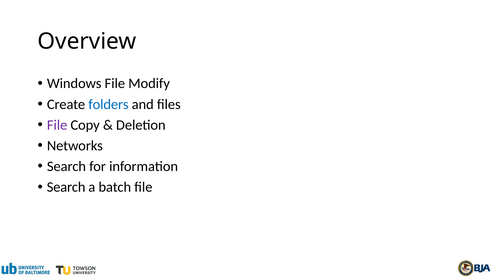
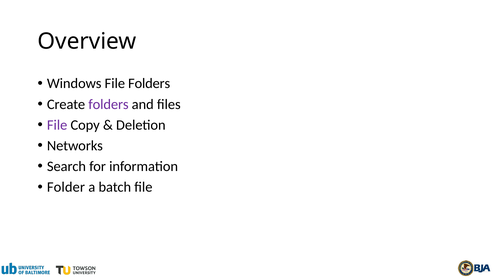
File Modify: Modify -> Folders
folders at (108, 104) colour: blue -> purple
Search at (66, 187): Search -> Folder
